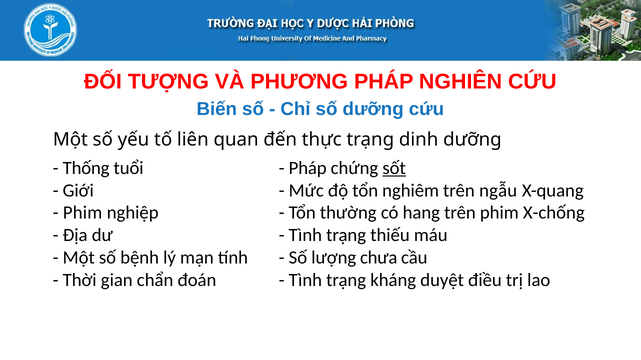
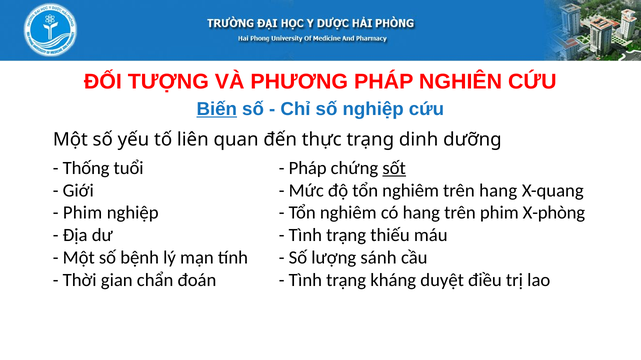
Biến underline: none -> present
số dưỡng: dưỡng -> nghiệp
trên ngẫu: ngẫu -> hang
thường at (348, 213): thường -> nghiêm
X-chống: X-chống -> X-phòng
chưa: chưa -> sánh
